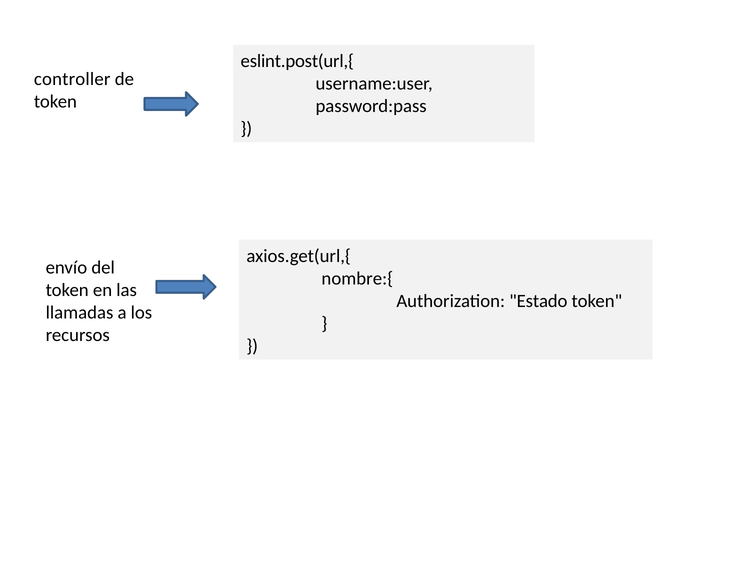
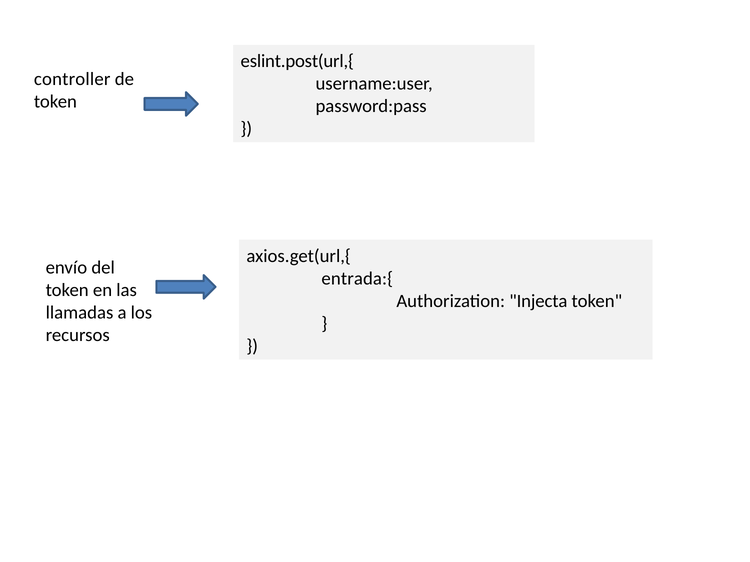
nombre:{: nombre:{ -> entrada:{
Estado: Estado -> Injecta
